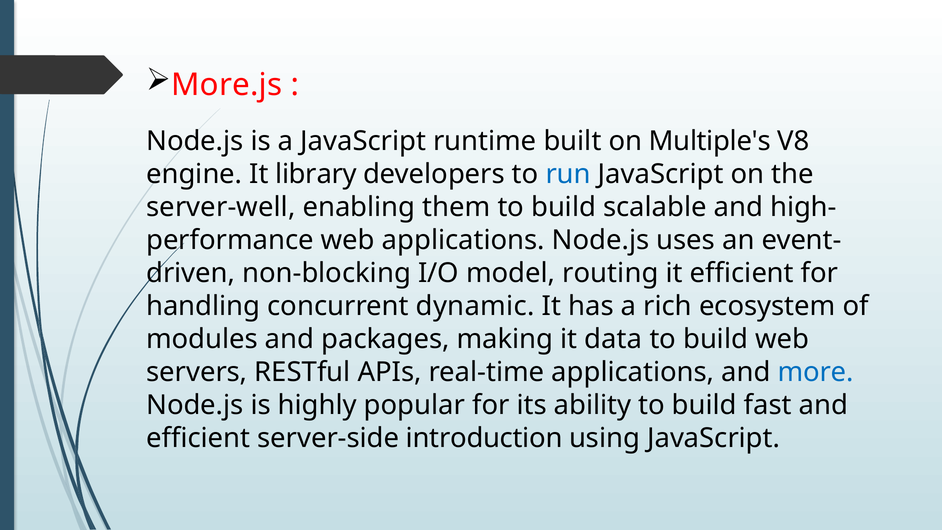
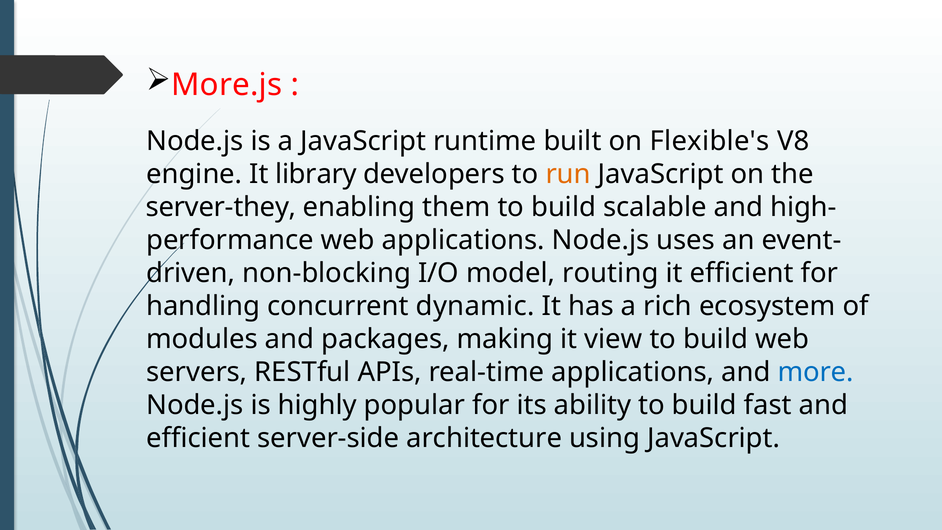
Multiple's: Multiple's -> Flexible's
run colour: blue -> orange
server-well: server-well -> server-they
data: data -> view
introduction: introduction -> architecture
